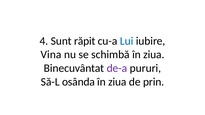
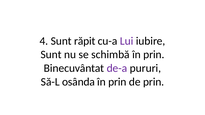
Lui colour: blue -> purple
Vina at (51, 55): Vina -> Sunt
schimbă în ziua: ziua -> prin
ziua at (117, 82): ziua -> prin
